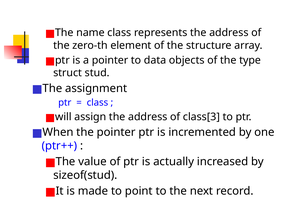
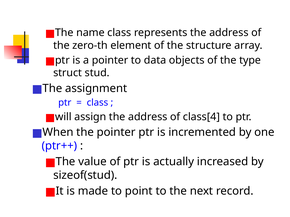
class[3: class[3 -> class[4
